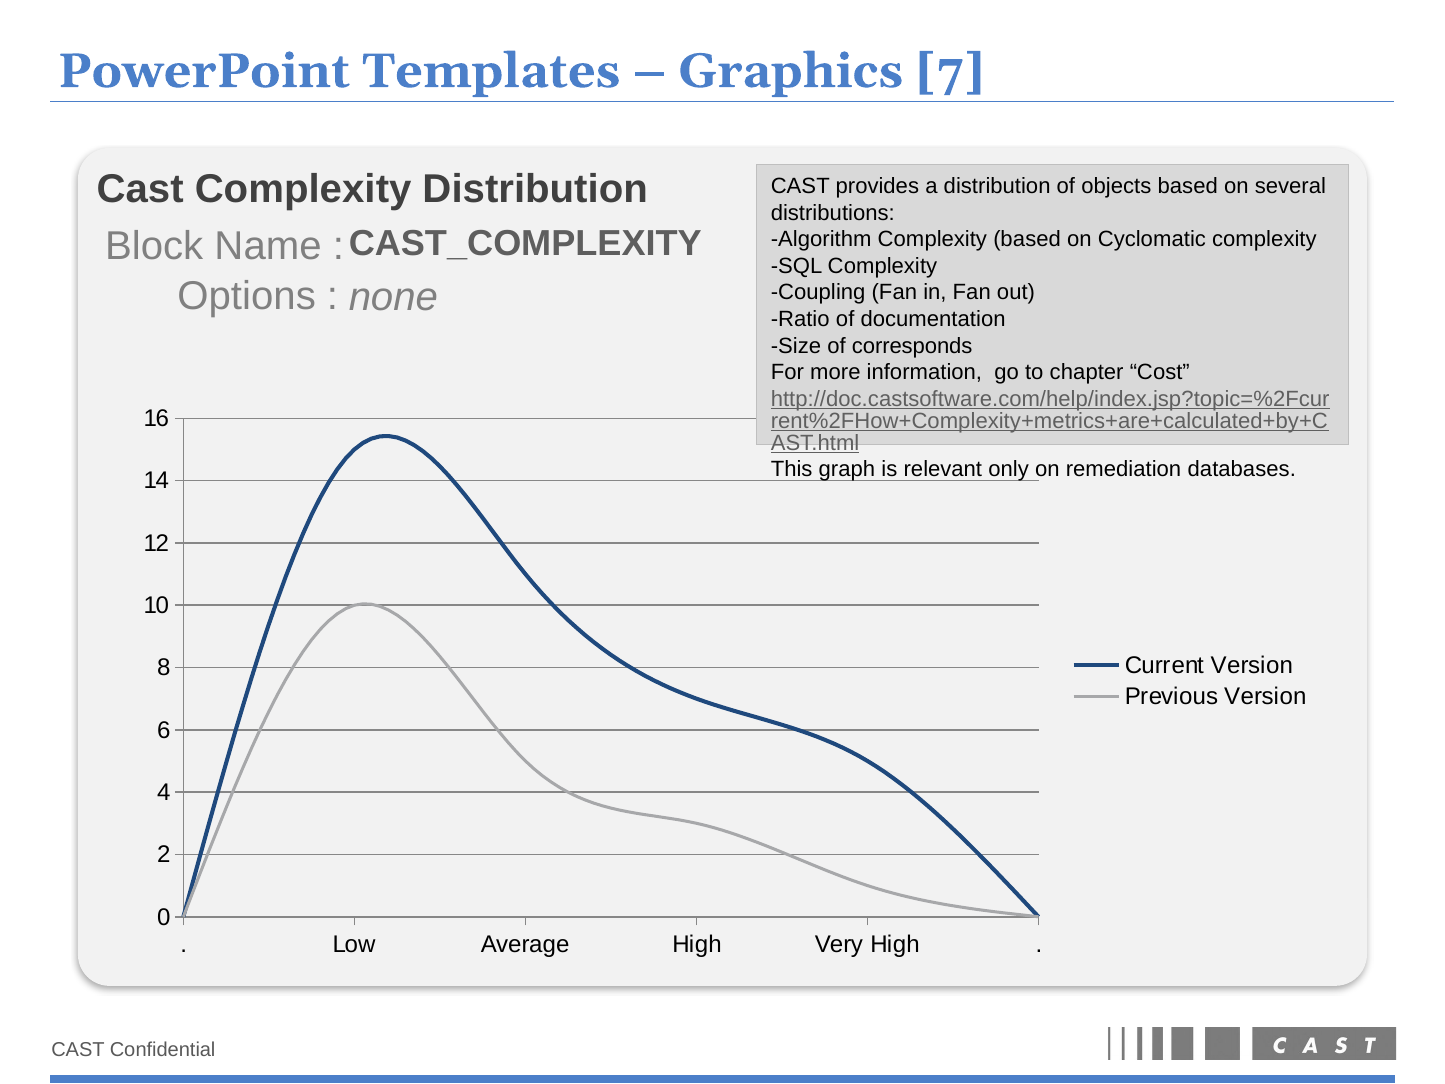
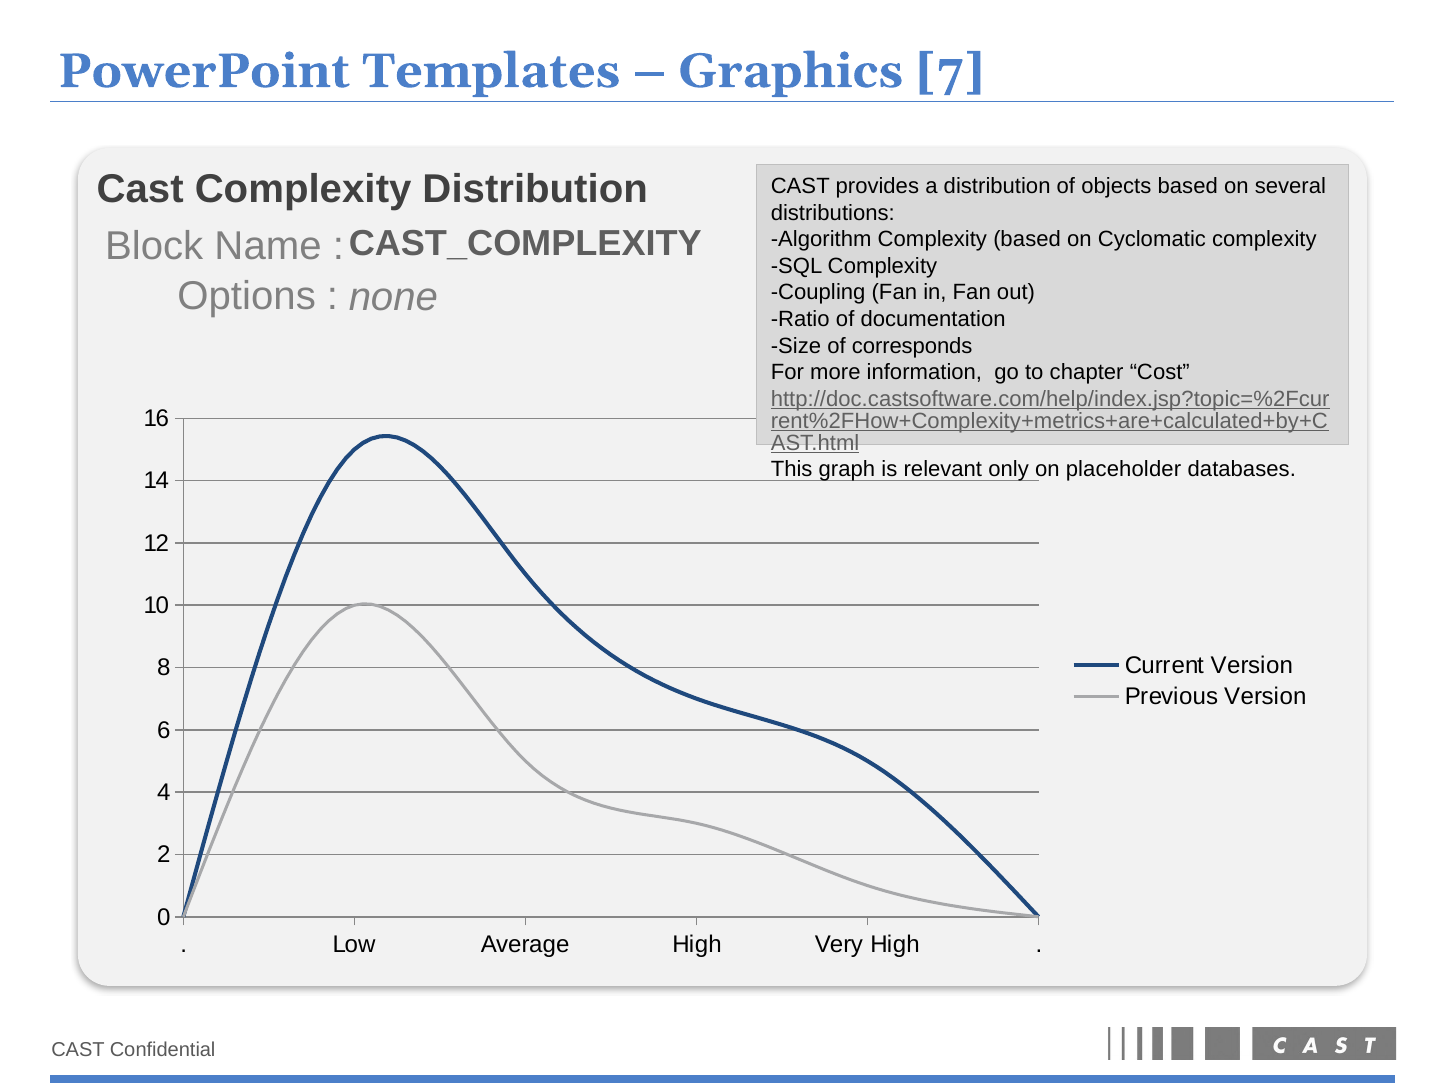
remediation: remediation -> placeholder
